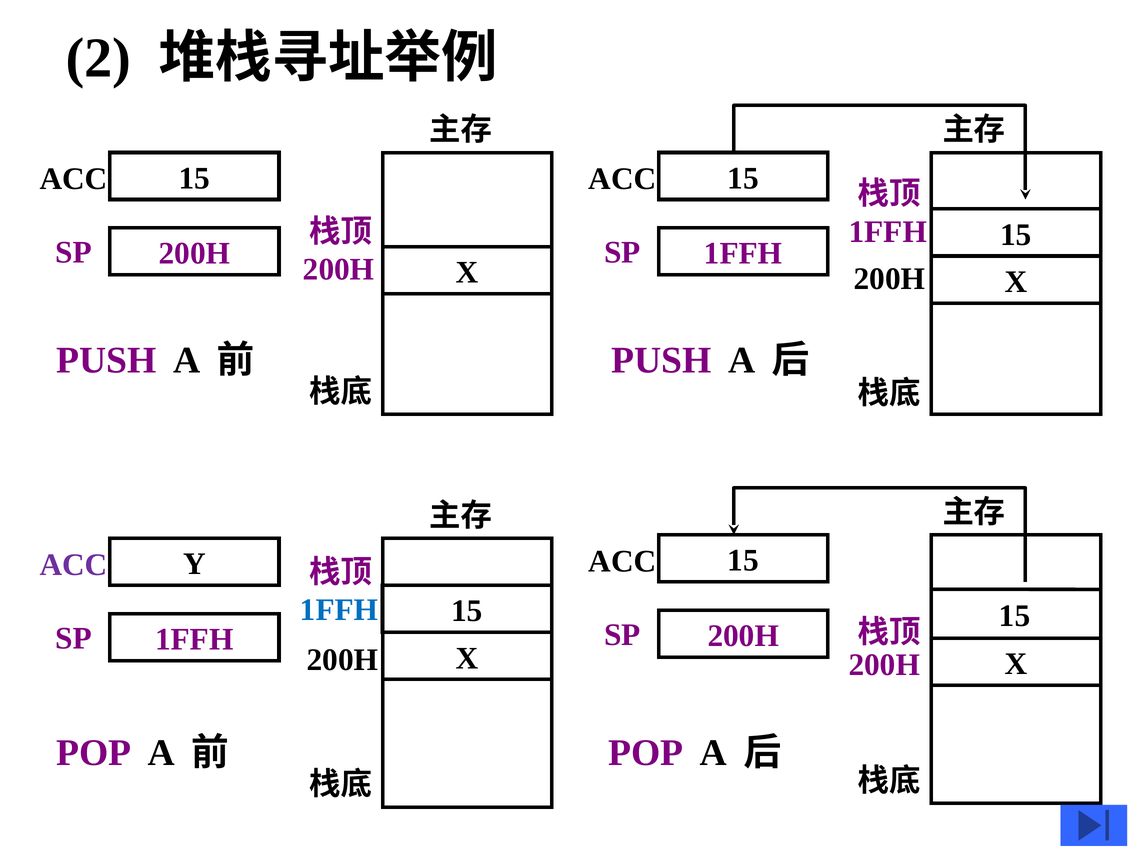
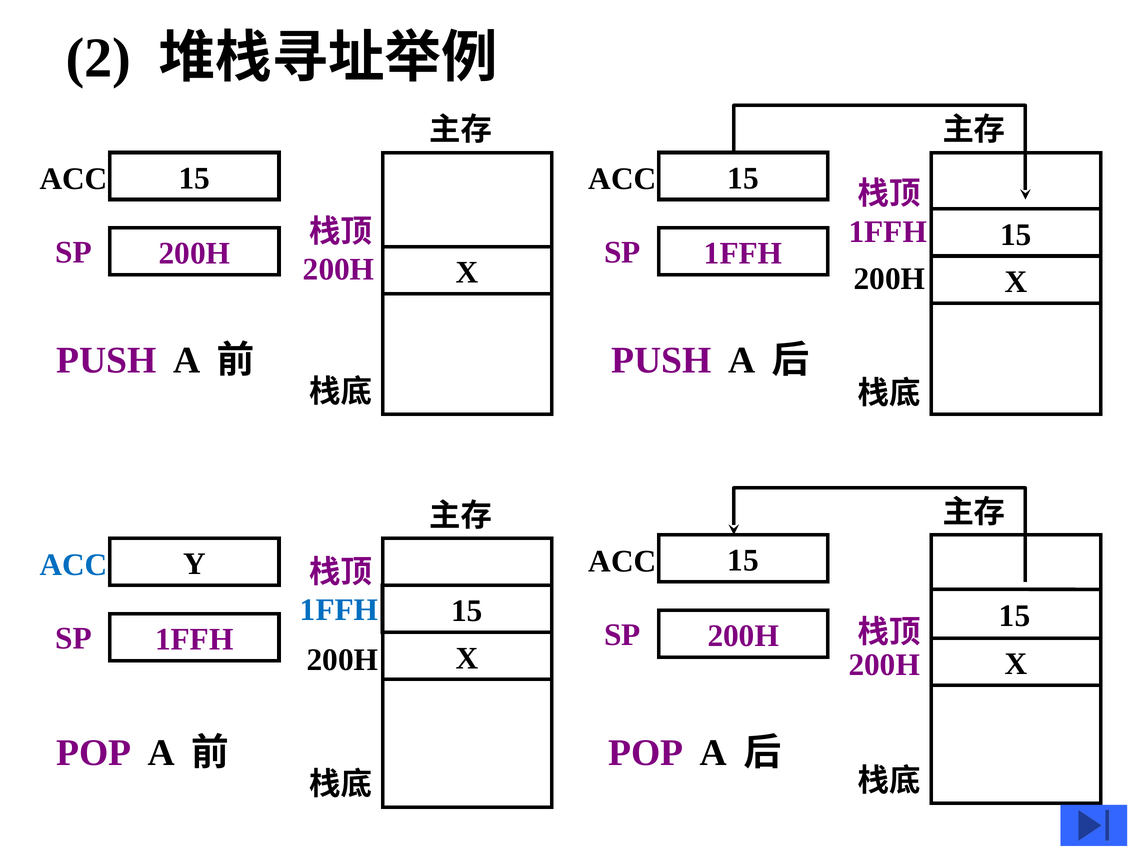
ACC at (74, 565) colour: purple -> blue
